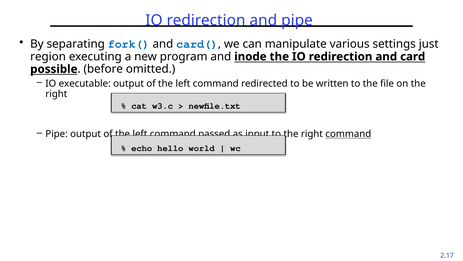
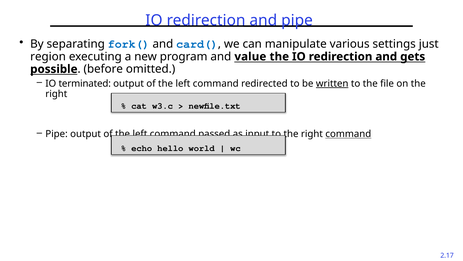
inode: inode -> value
card: card -> gets
executable: executable -> terminated
written underline: none -> present
